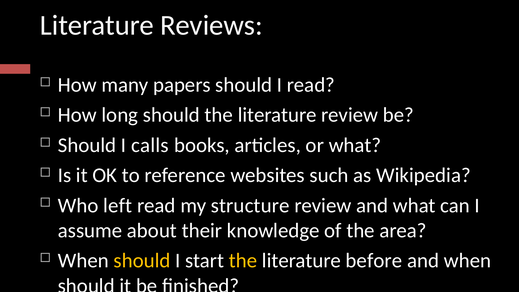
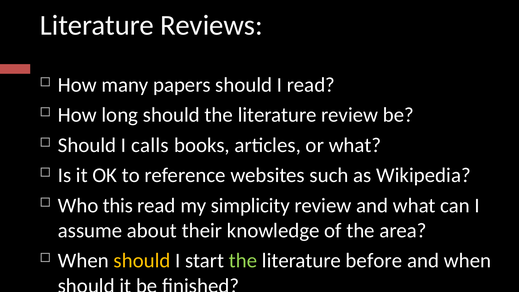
left: left -> this
structure: structure -> simplicity
the at (243, 261) colour: yellow -> light green
